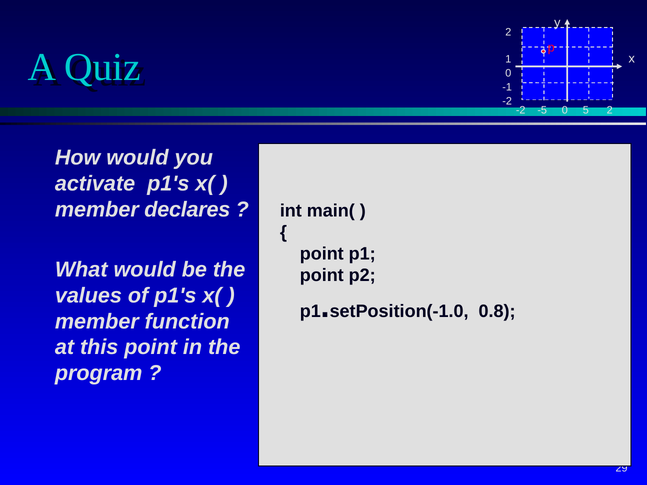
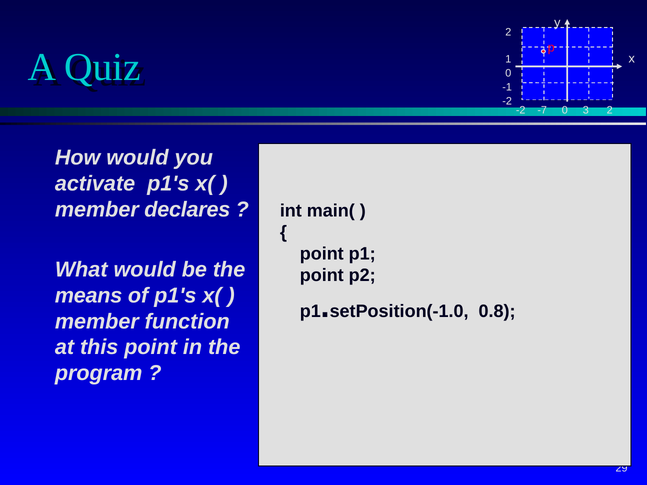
-5: -5 -> -7
5: 5 -> 3
values: values -> means
